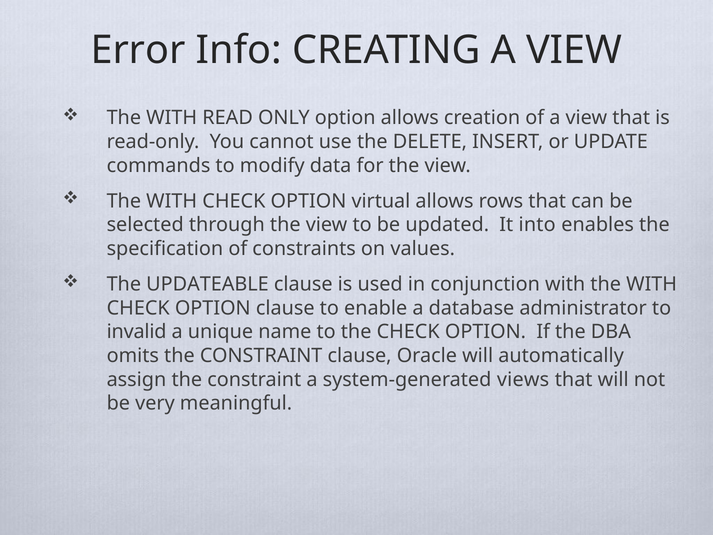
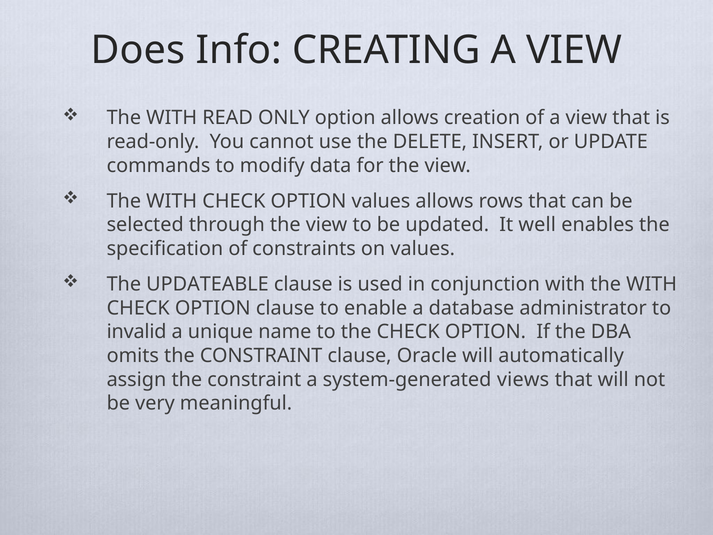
Error: Error -> Does
OPTION virtual: virtual -> values
into: into -> well
